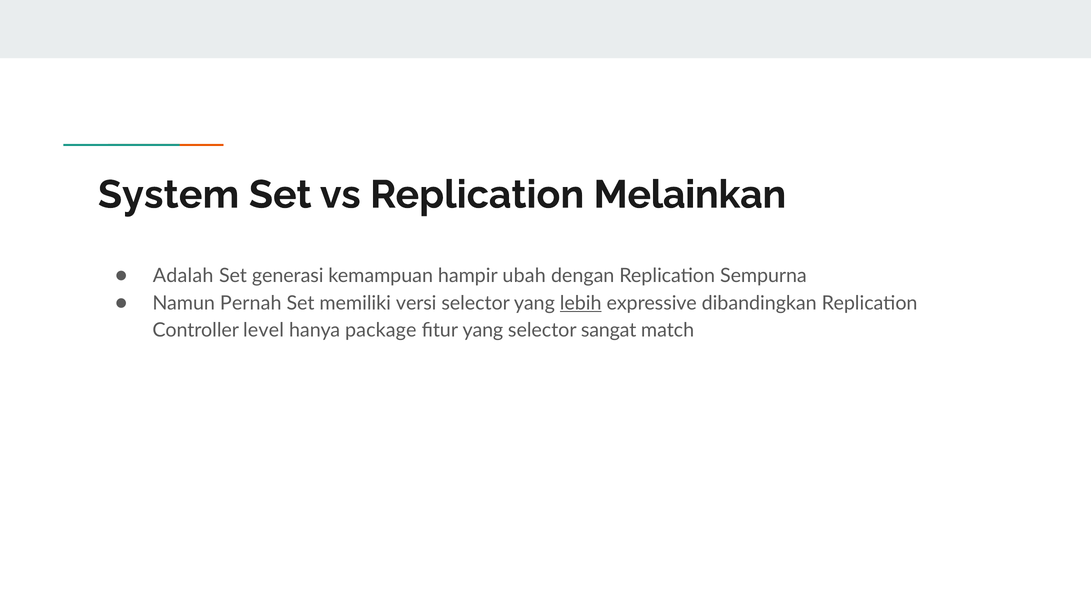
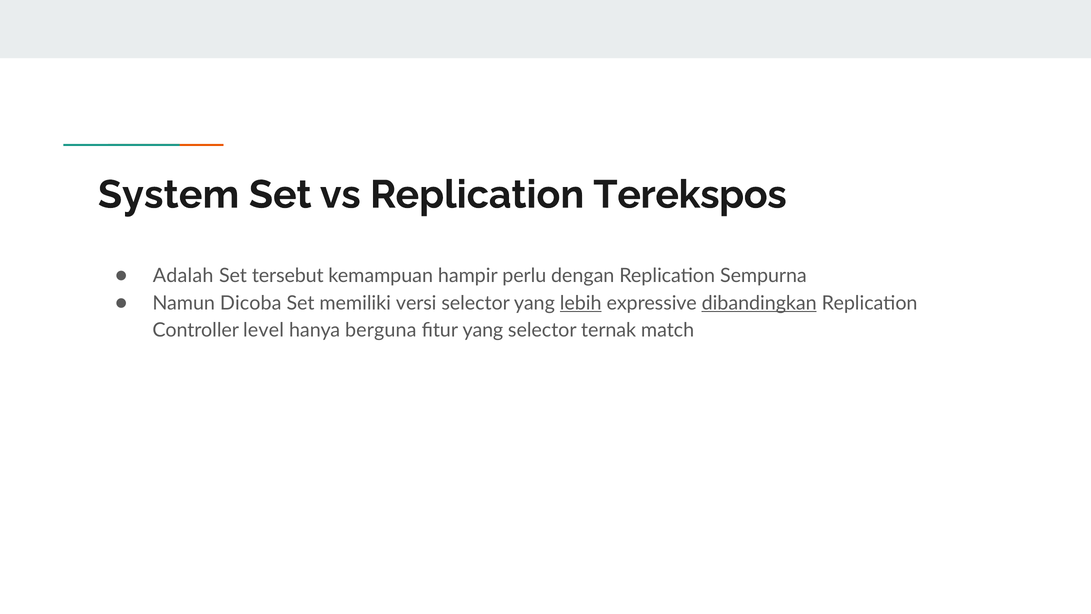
Melainkan: Melainkan -> Terekspos
generasi: generasi -> tersebut
ubah: ubah -> perlu
Pernah: Pernah -> Dicoba
dibandingkan underline: none -> present
package: package -> berguna
sangat: sangat -> ternak
